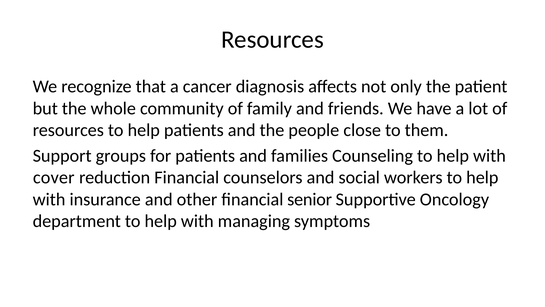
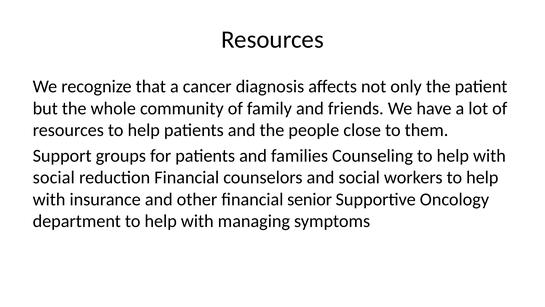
cover at (54, 177): cover -> social
